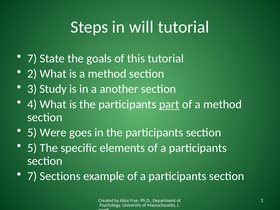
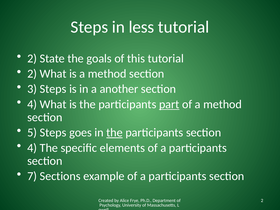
will: will -> less
7 at (32, 58): 7 -> 2
3 Study: Study -> Steps
5 Were: Were -> Steps
the at (115, 133) underline: none -> present
5 at (32, 148): 5 -> 4
